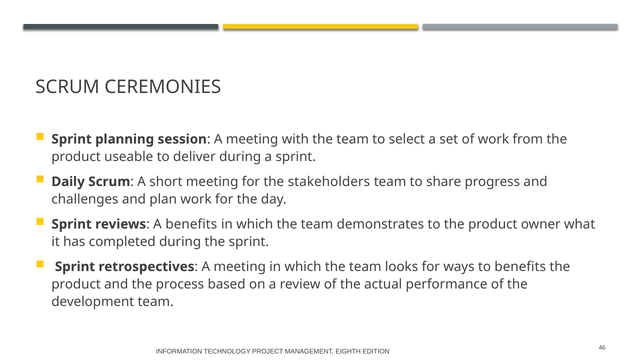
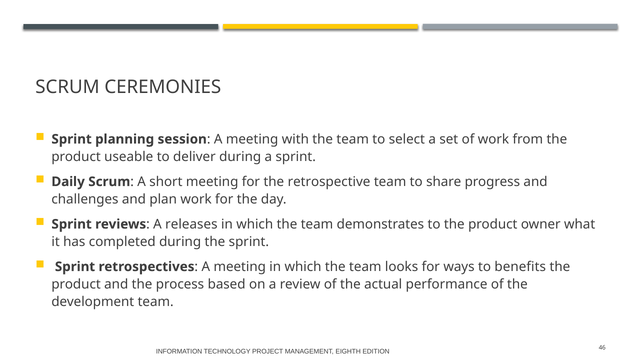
stakeholders: stakeholders -> retrospective
A benefits: benefits -> releases
